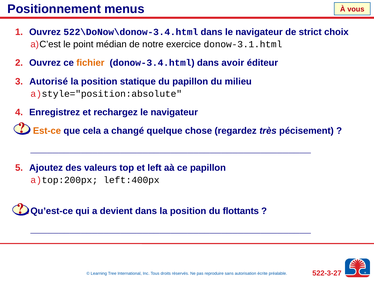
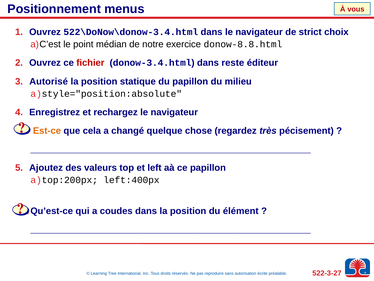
donow-3.1.html: donow-3.1.html -> donow-8.8.html
fichier colour: orange -> red
avoir: avoir -> reste
devient: devient -> coudes
flottants: flottants -> élément
